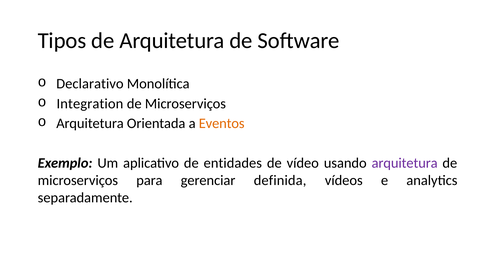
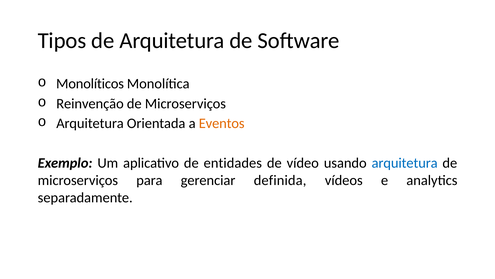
Declarativo: Declarativo -> Monolíticos
Integration: Integration -> Reinvenção
arquitetura at (405, 163) colour: purple -> blue
